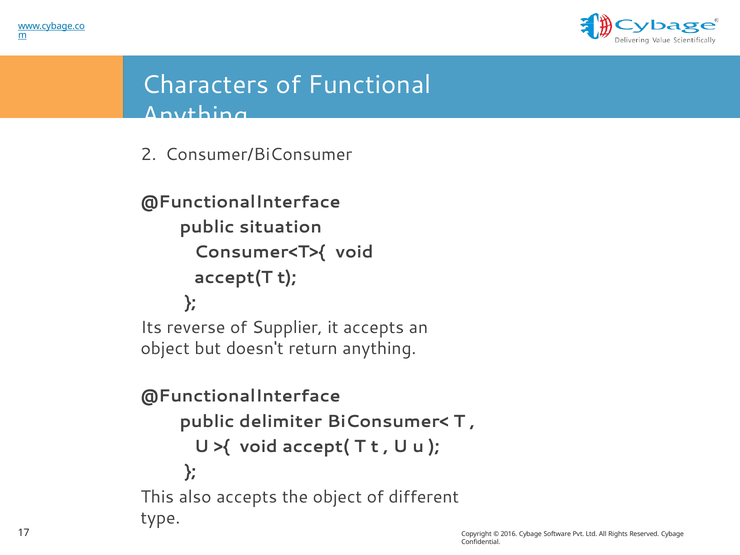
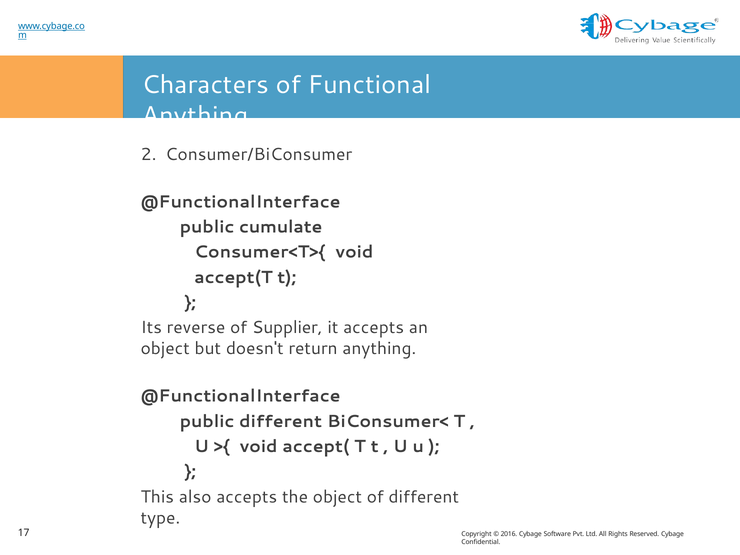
situation: situation -> cumulate
public delimiter: delimiter -> different
